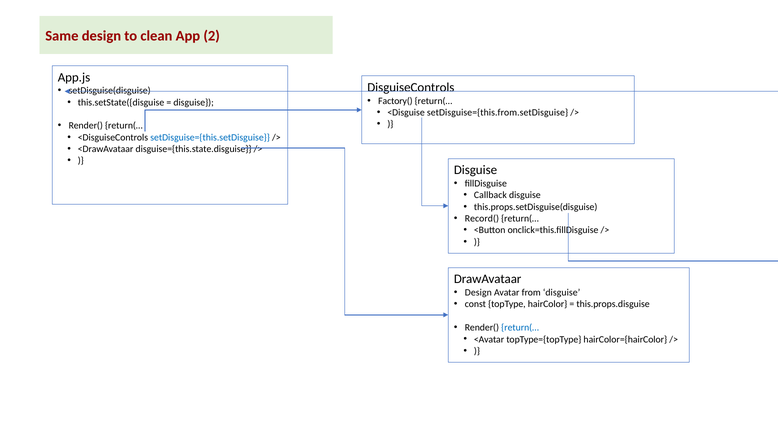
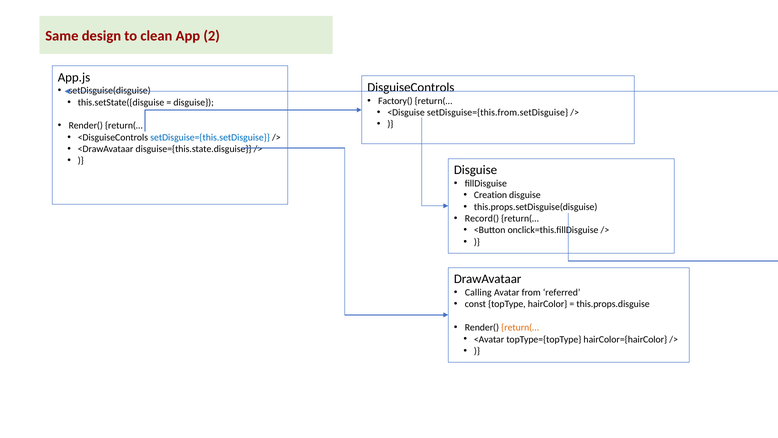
Callback: Callback -> Creation
Design at (478, 292): Design -> Calling
from disguise: disguise -> referred
return(… at (520, 327) colour: blue -> orange
